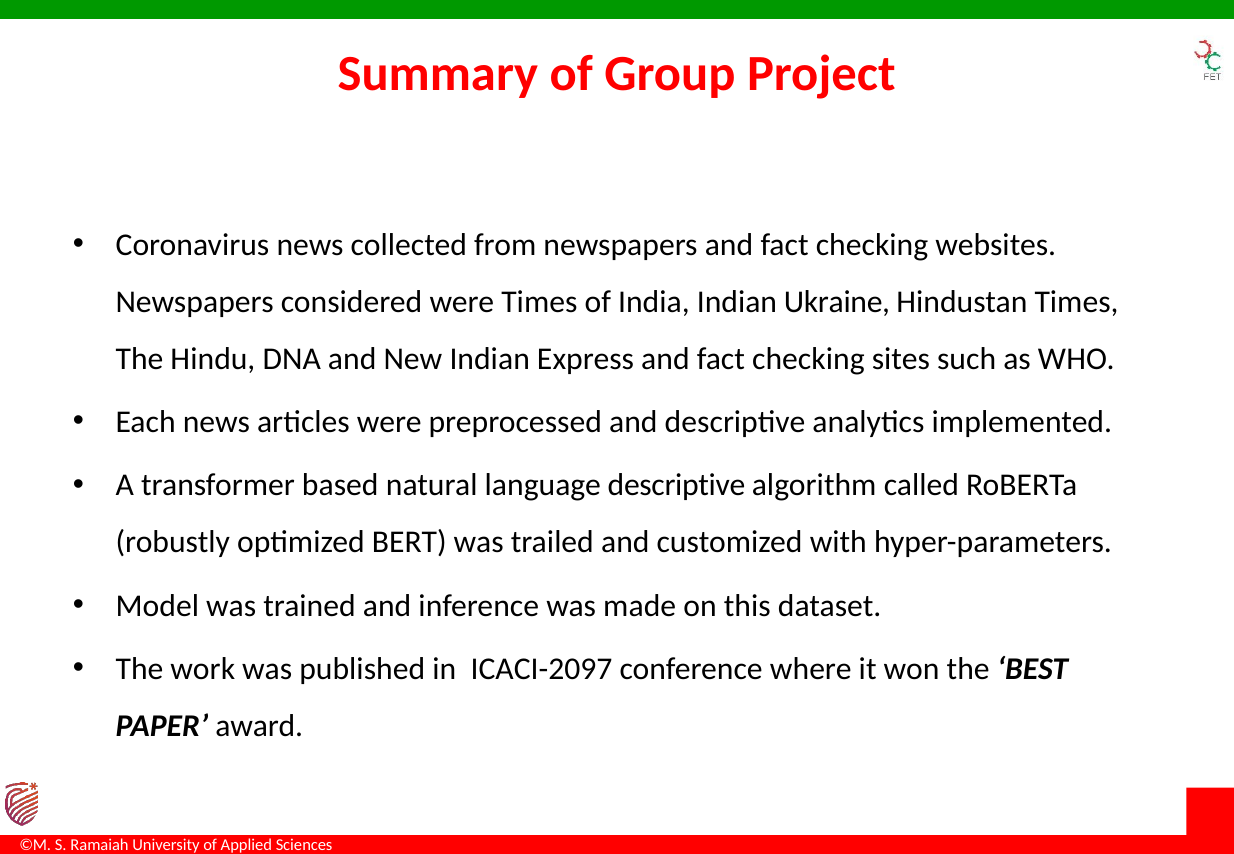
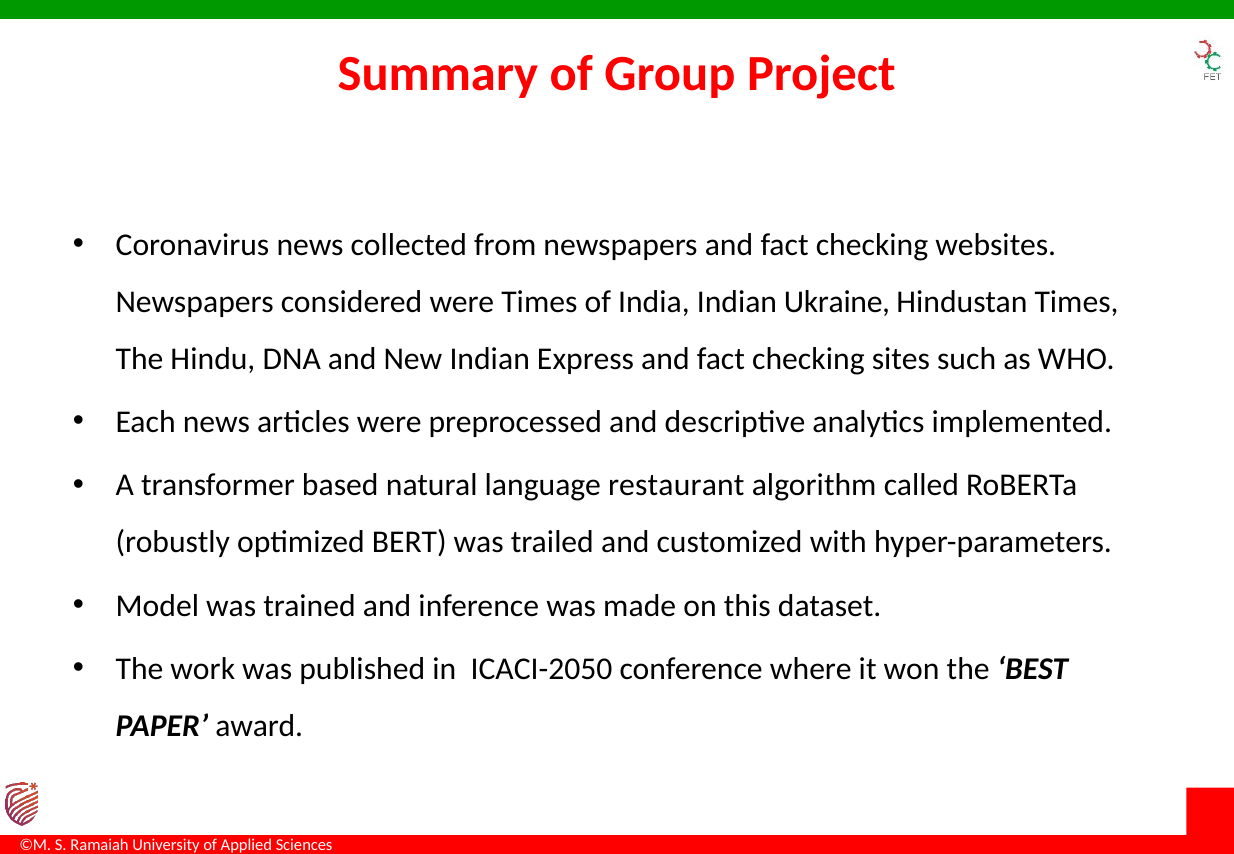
language descriptive: descriptive -> restaurant
ICACI-2097: ICACI-2097 -> ICACI-2050
